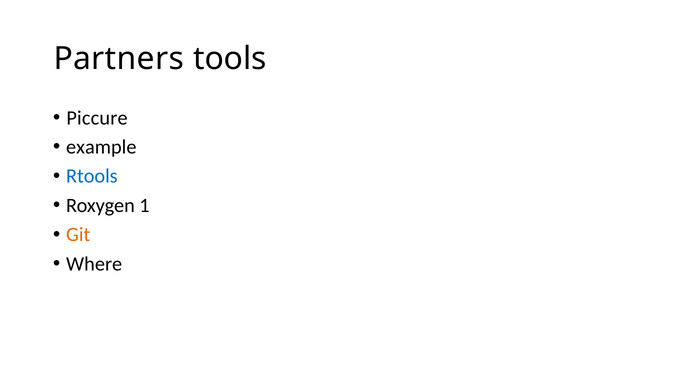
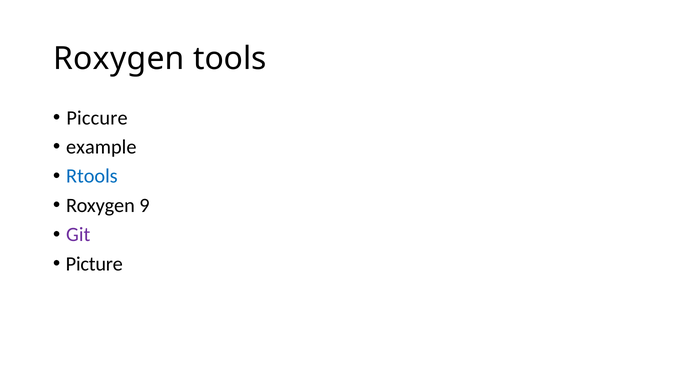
Partners at (119, 58): Partners -> Roxygen
1: 1 -> 9
Git colour: orange -> purple
Where: Where -> Picture
